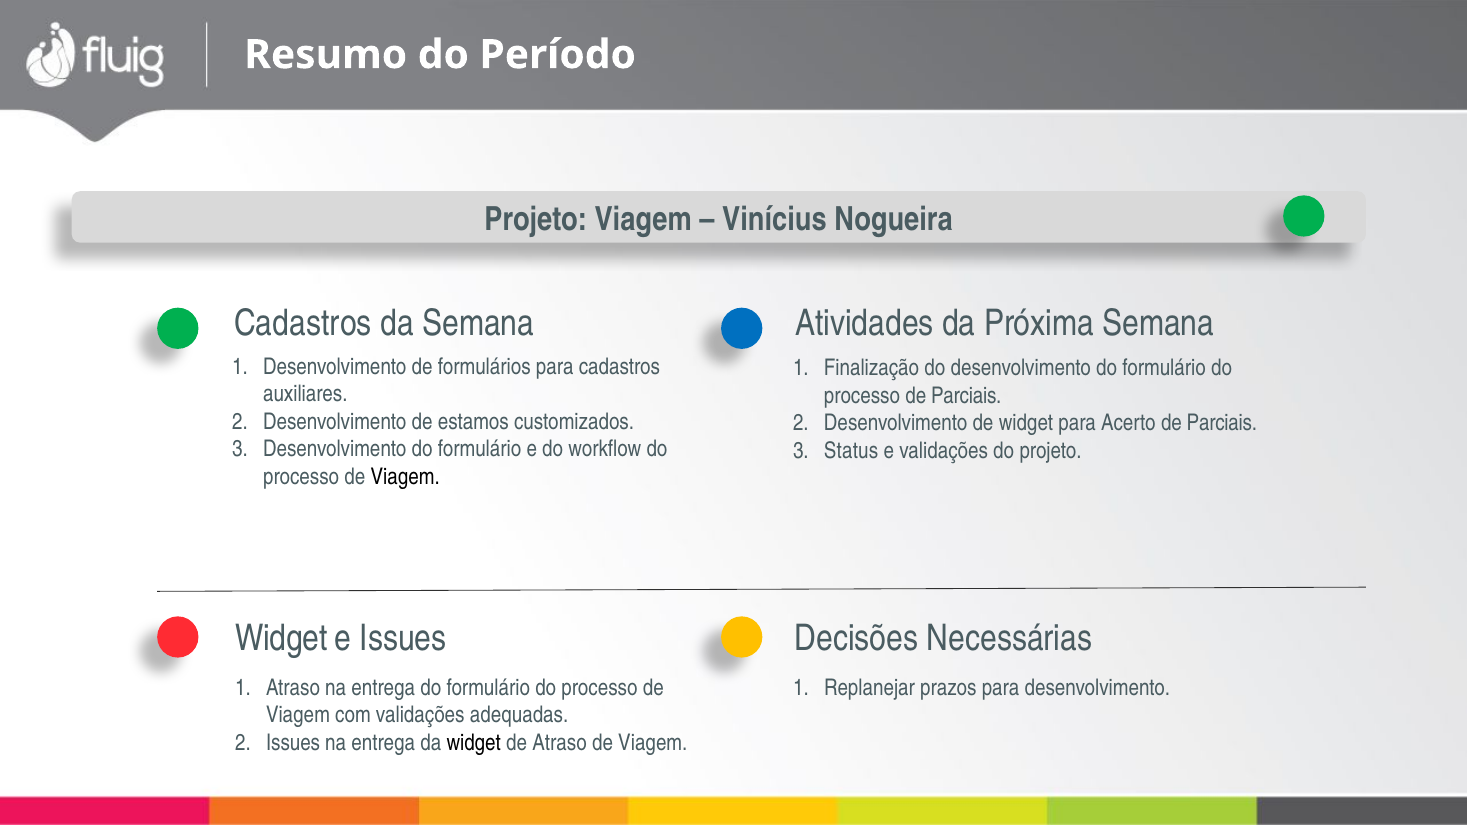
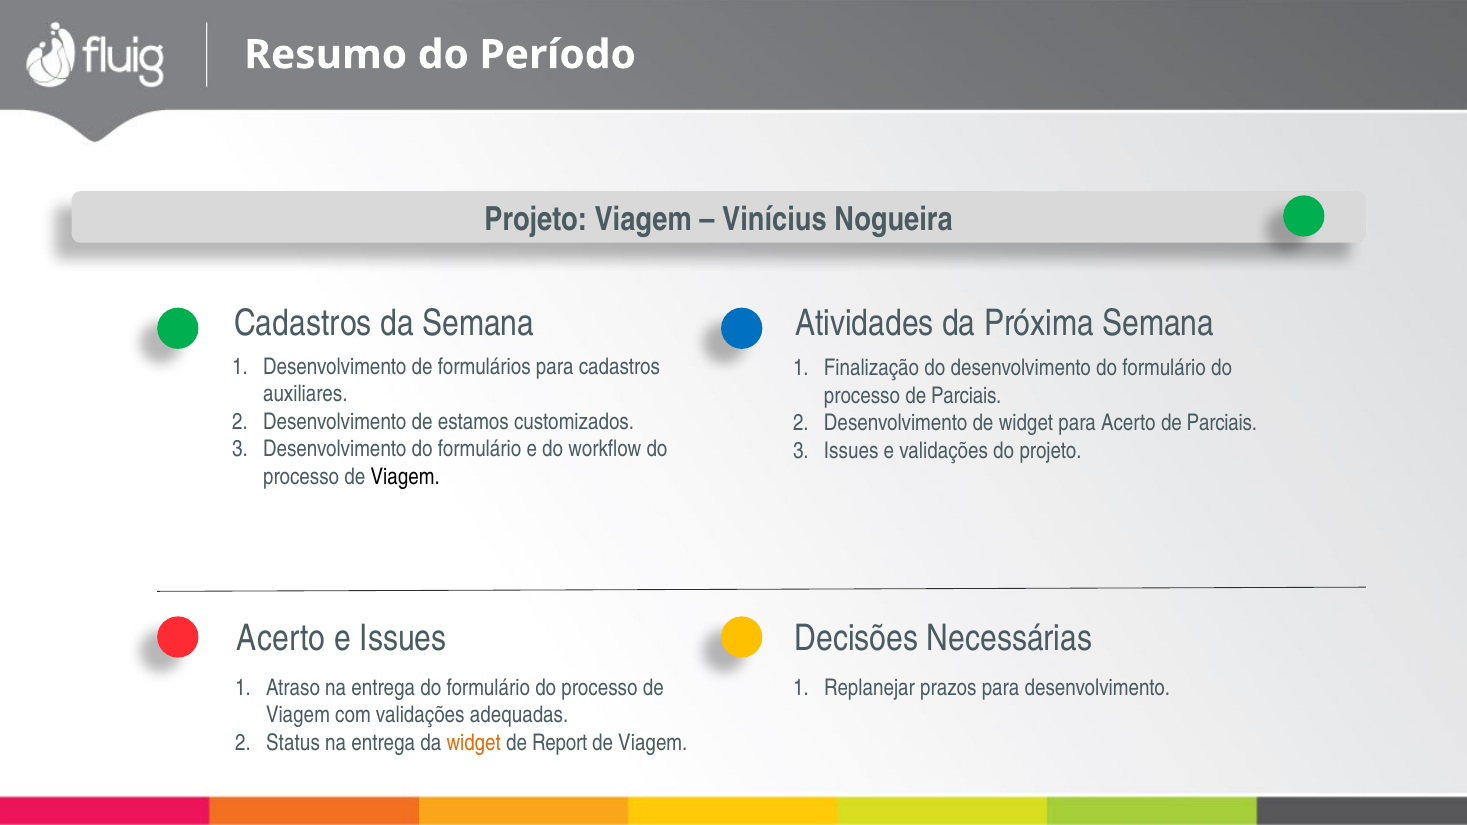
Status at (851, 451): Status -> Issues
Widget at (281, 639): Widget -> Acerto
Issues at (293, 743): Issues -> Status
widget at (474, 743) colour: black -> orange
de Atraso: Atraso -> Report
